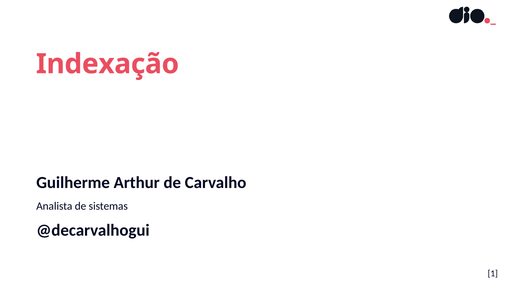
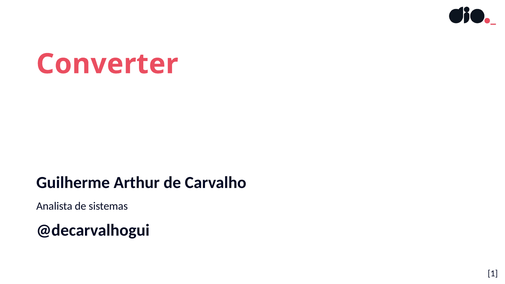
Indexação: Indexação -> Converter
